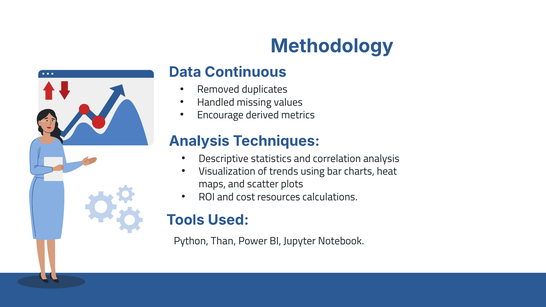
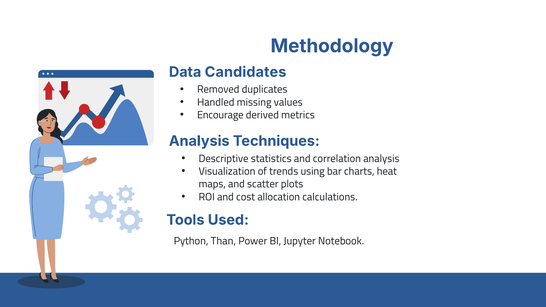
Continuous: Continuous -> Candidates
resources: resources -> allocation
